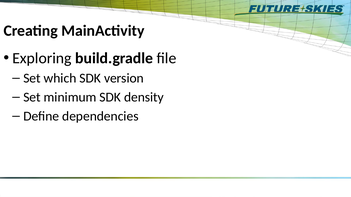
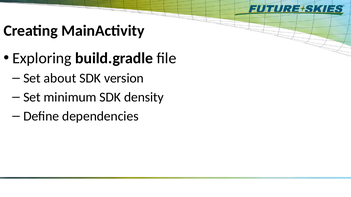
which: which -> about
